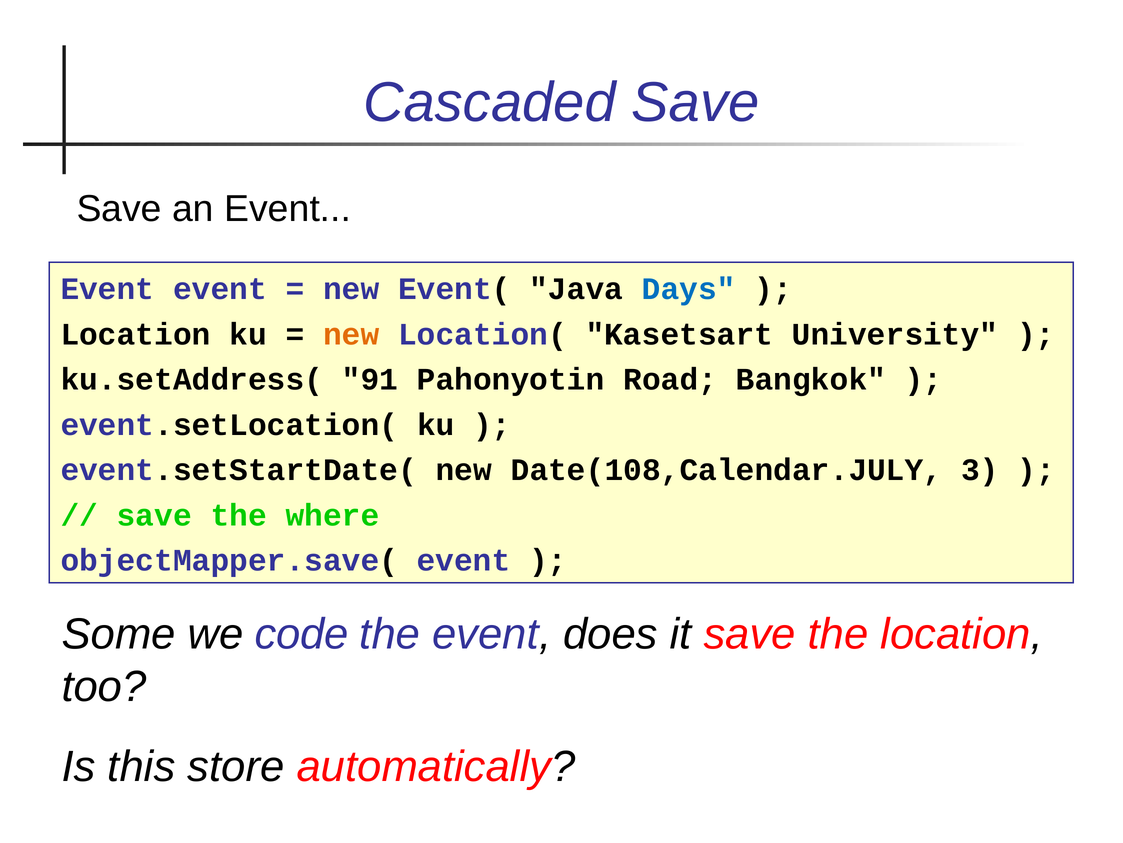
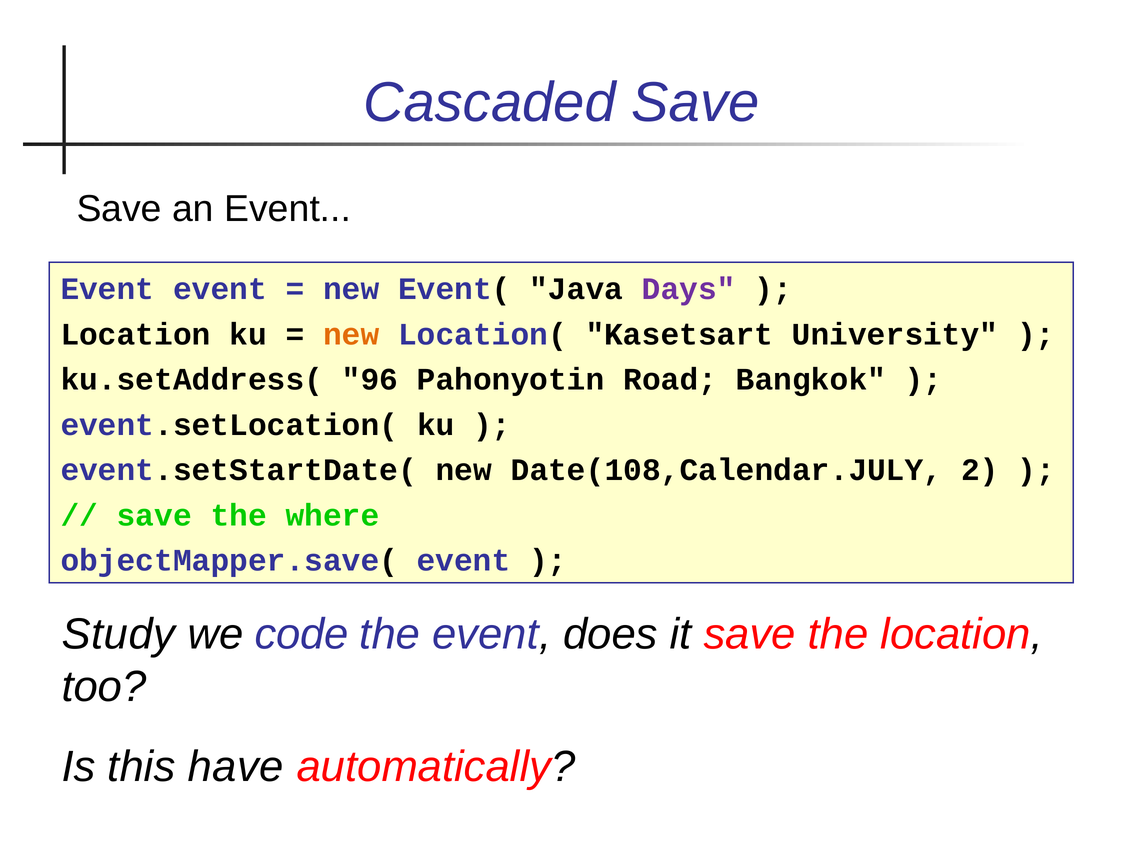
Days colour: blue -> purple
91: 91 -> 96
3: 3 -> 2
Some: Some -> Study
store: store -> have
